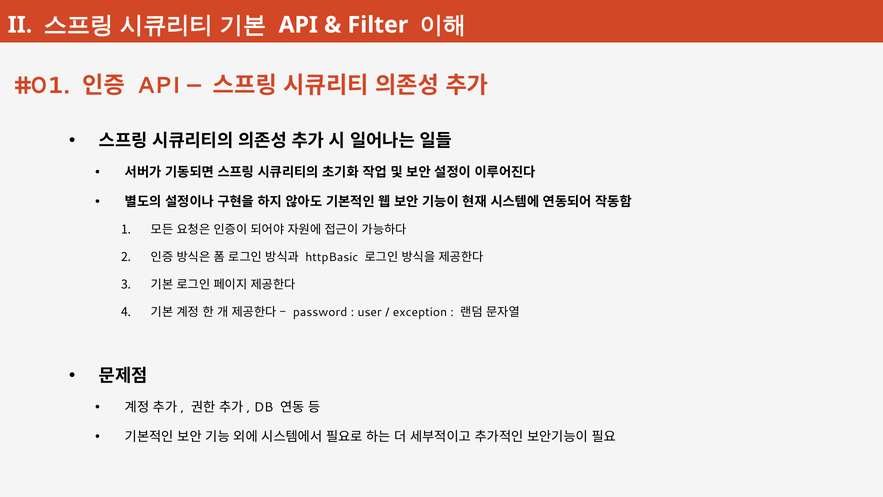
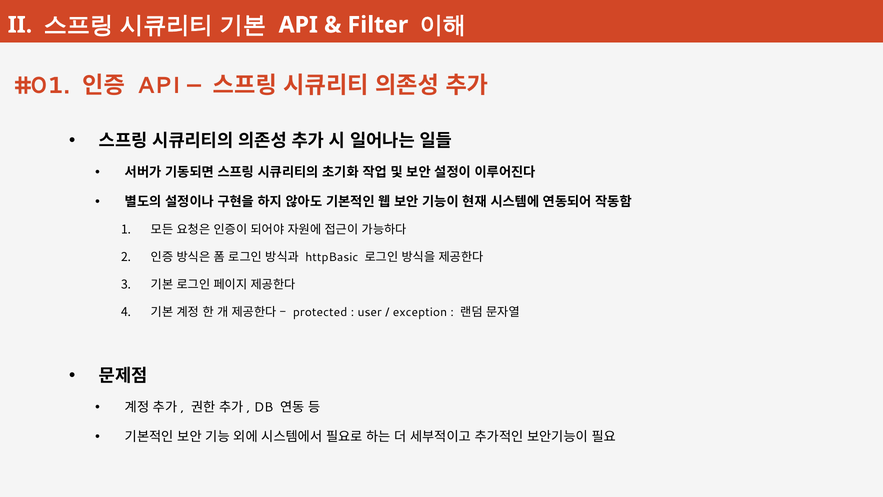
password: password -> protected
